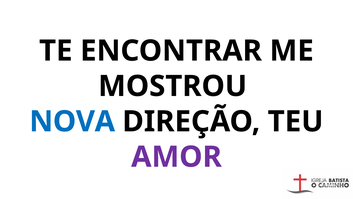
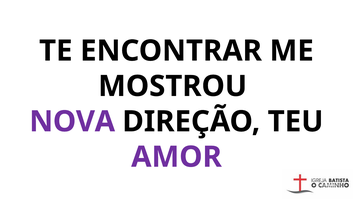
NOVA colour: blue -> purple
